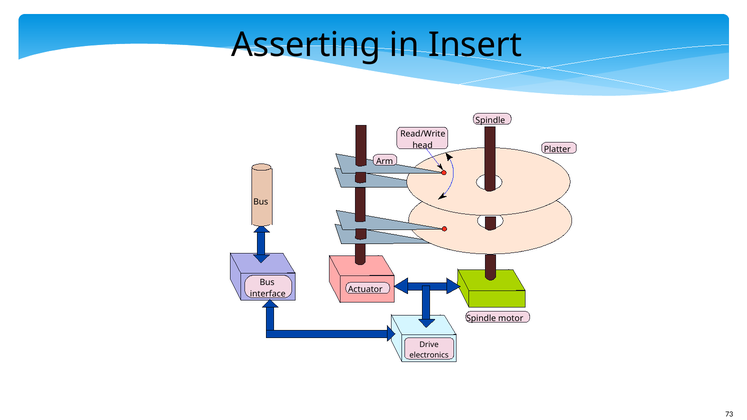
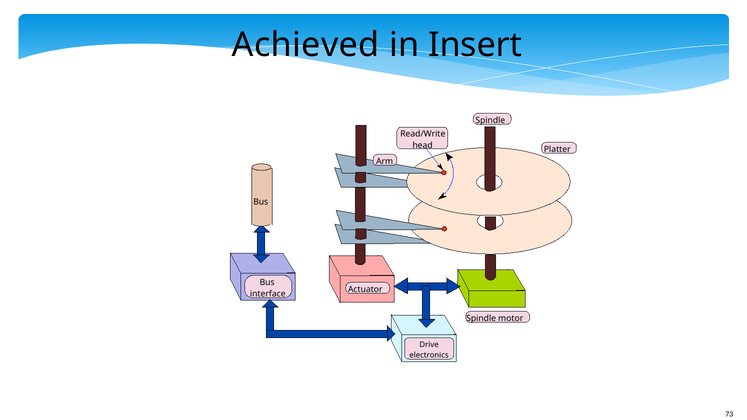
Asserting: Asserting -> Achieved
